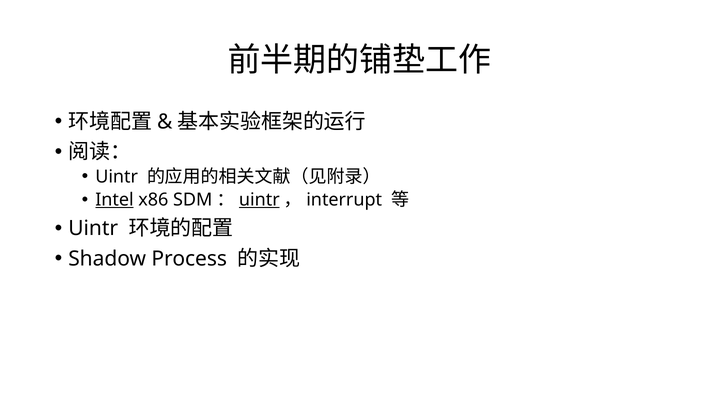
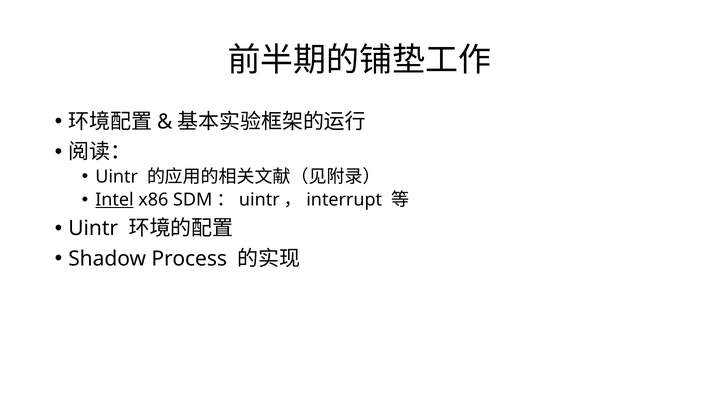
uintr at (259, 200) underline: present -> none
